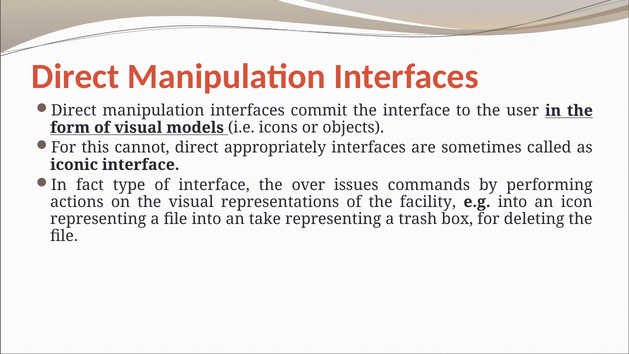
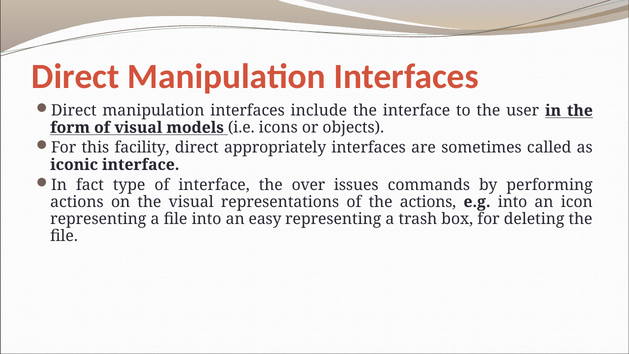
commit: commit -> include
cannot: cannot -> facility
the facility: facility -> actions
take: take -> easy
